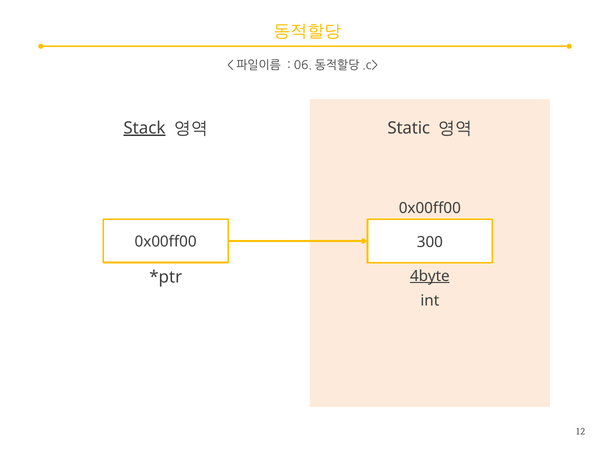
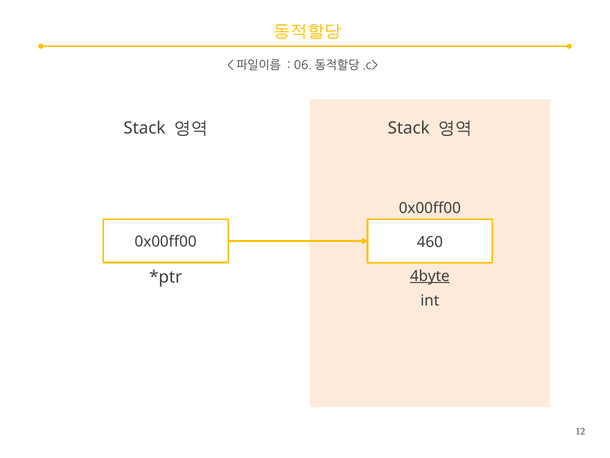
Stack at (144, 128) underline: present -> none
Static at (409, 128): Static -> Stack
300: 300 -> 460
